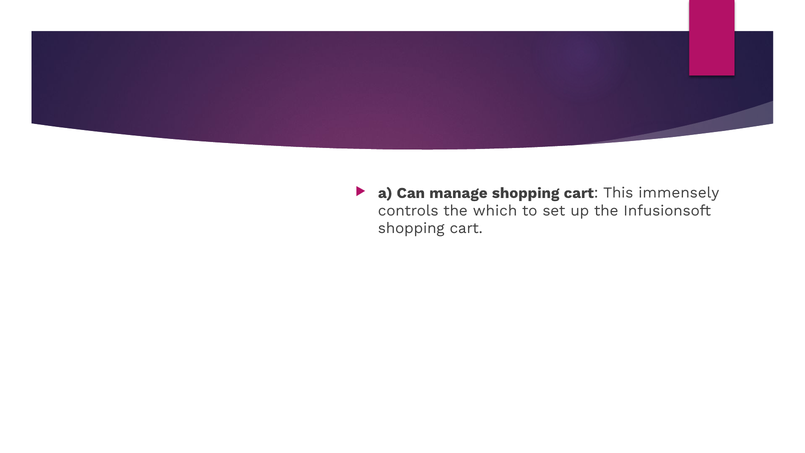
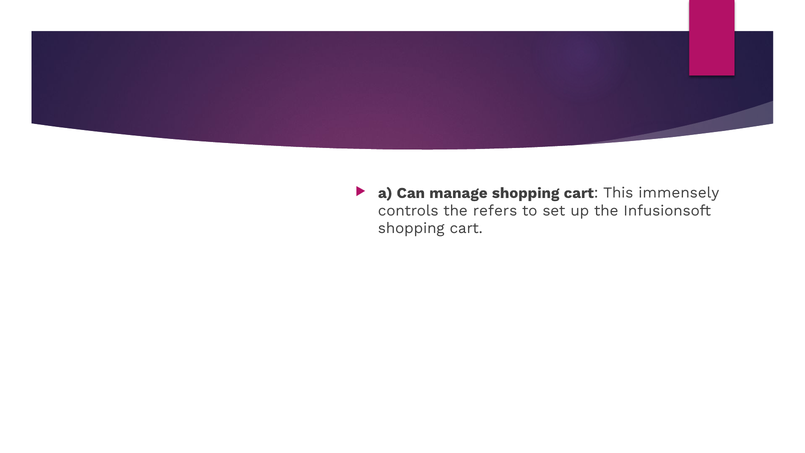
which: which -> refers
